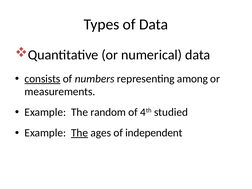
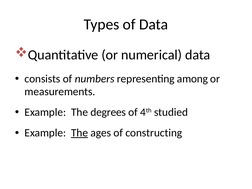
consists underline: present -> none
random: random -> degrees
independent: independent -> constructing
